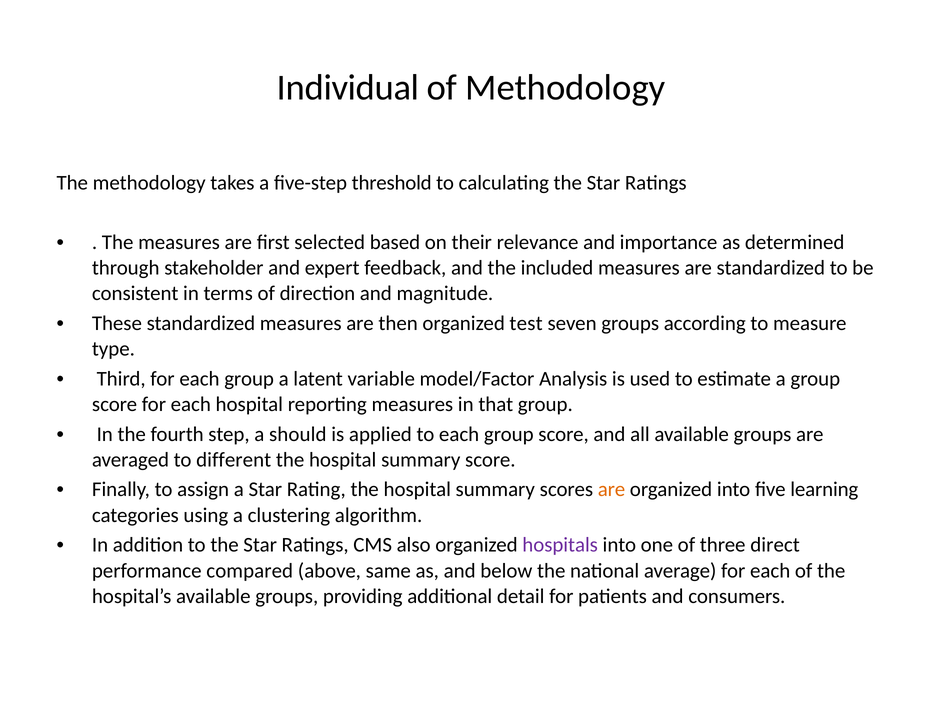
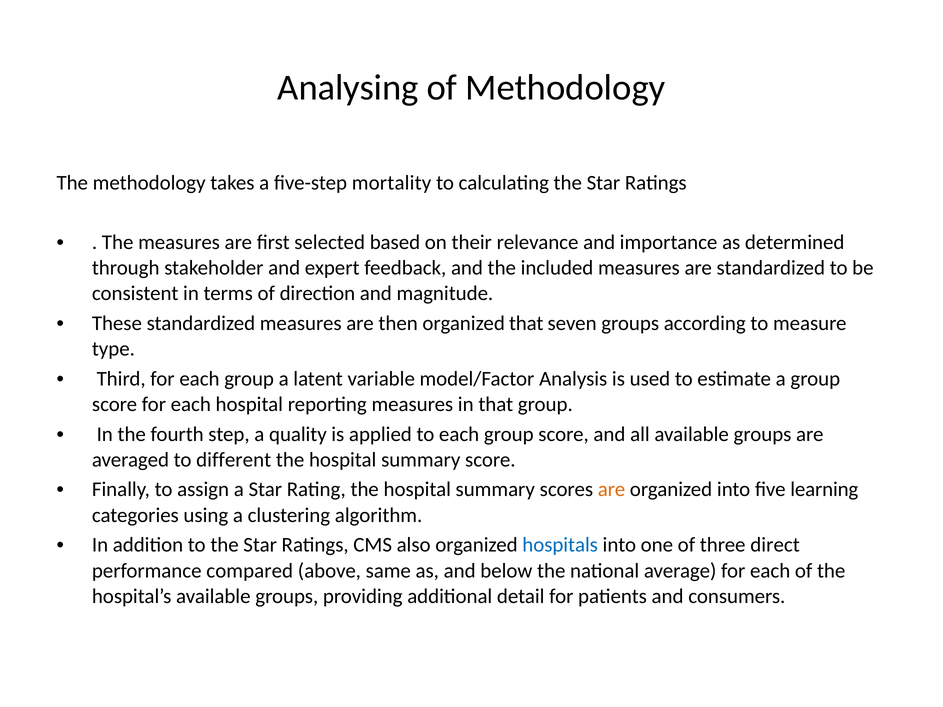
Individual: Individual -> Analysing
threshold: threshold -> mortality
organized test: test -> that
should: should -> quality
hospitals colour: purple -> blue
